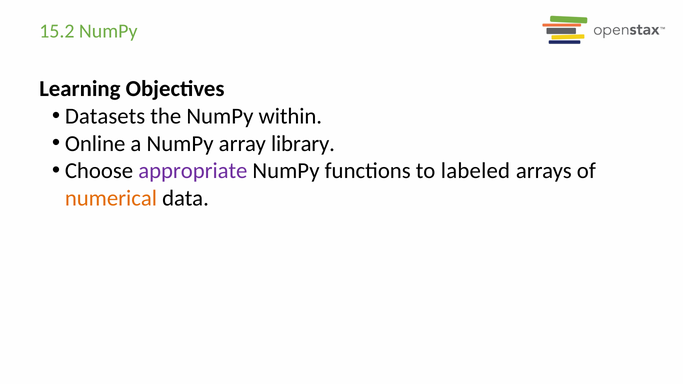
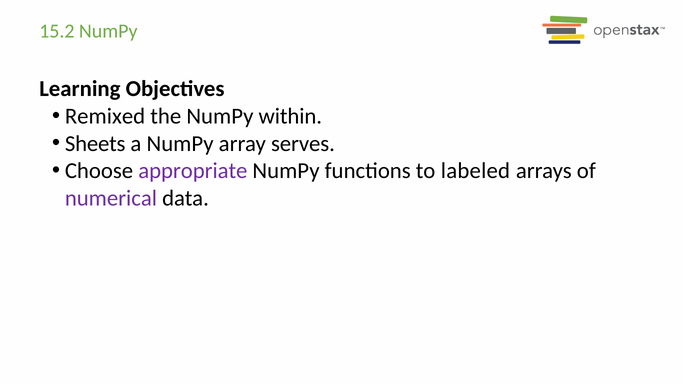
Datasets: Datasets -> Remixed
Online: Online -> Sheets
library: library -> serves
numerical colour: orange -> purple
